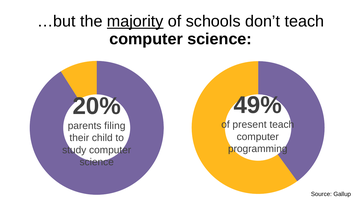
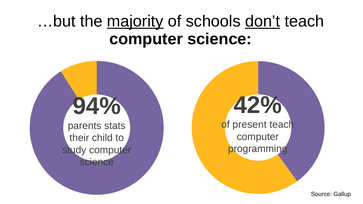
don’t underline: none -> present
49%: 49% -> 42%
20%: 20% -> 94%
filing: filing -> stats
